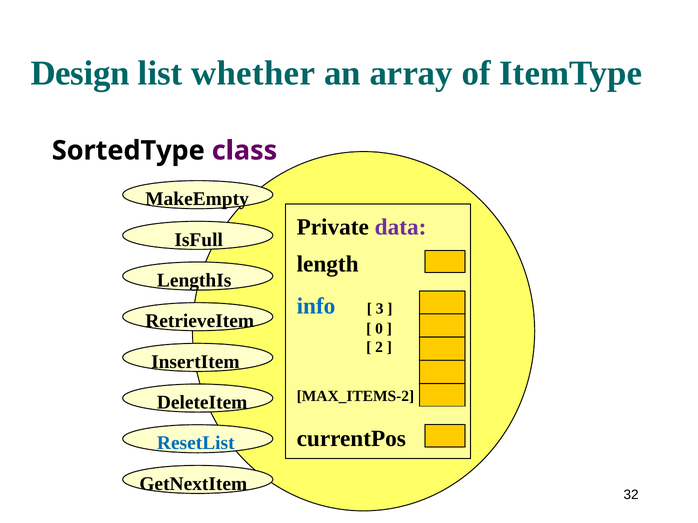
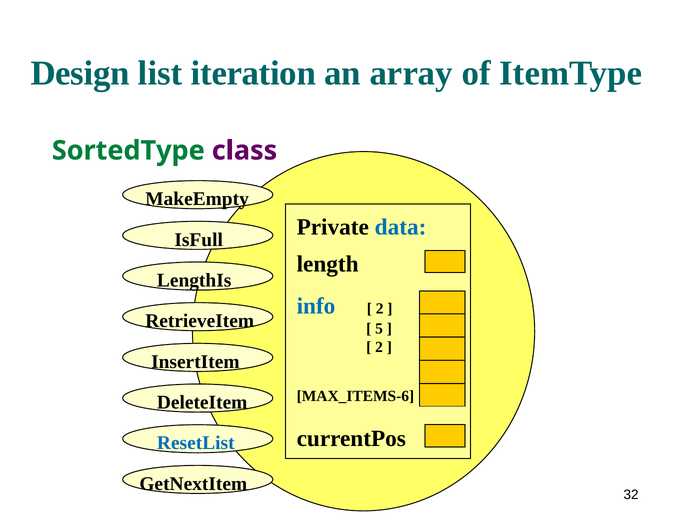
whether: whether -> iteration
SortedType colour: black -> green
data colour: purple -> blue
3 at (380, 309): 3 -> 2
0: 0 -> 5
MAX_ITEMS-2: MAX_ITEMS-2 -> MAX_ITEMS-6
